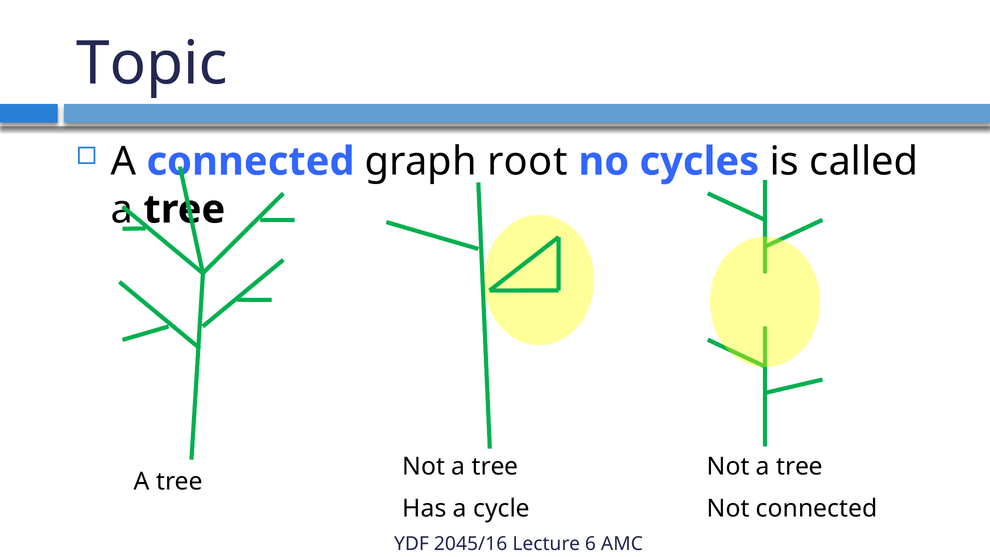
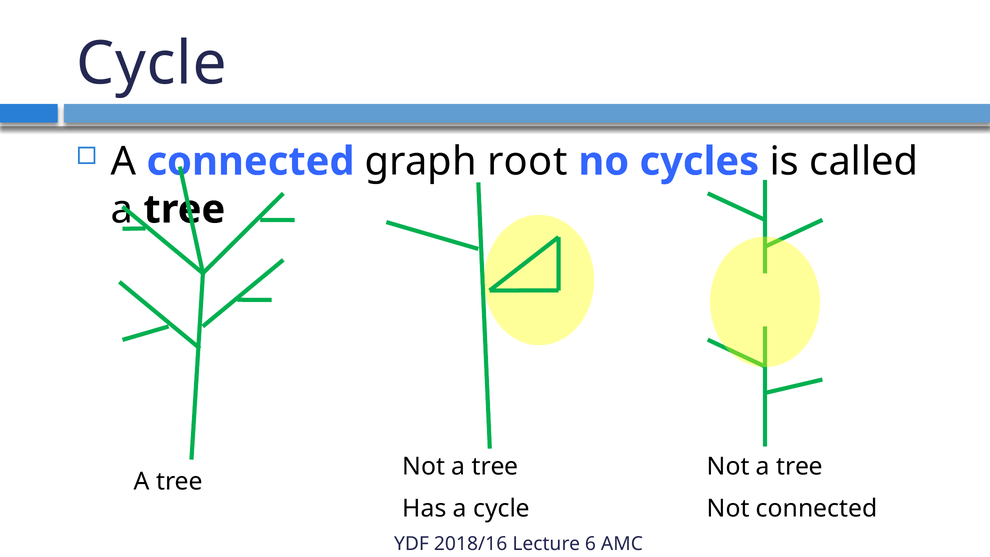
Topic at (152, 64): Topic -> Cycle
2045/16: 2045/16 -> 2018/16
